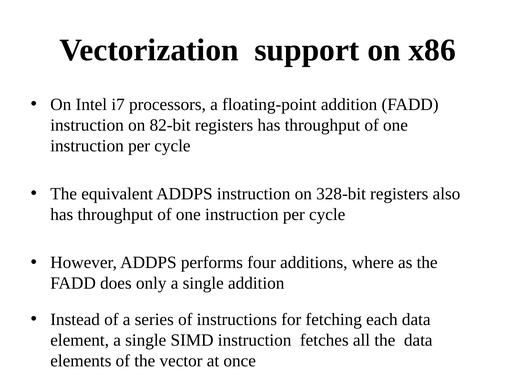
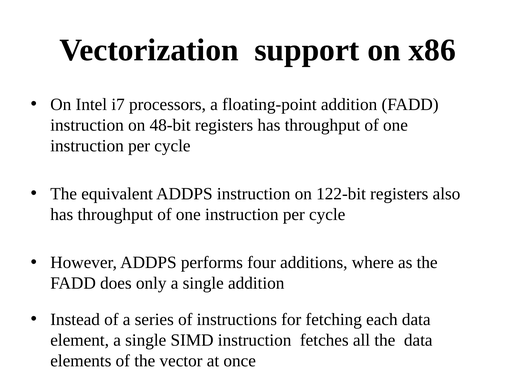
82-bit: 82-bit -> 48-bit
328-bit: 328-bit -> 122-bit
